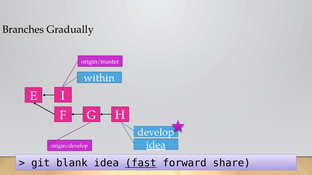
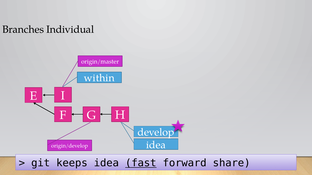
Gradually: Gradually -> Individual
idea at (156, 145) underline: present -> none
blank: blank -> keeps
